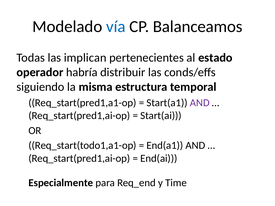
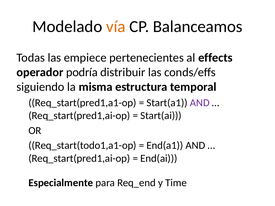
vía colour: blue -> orange
implican: implican -> empiece
estado: estado -> effects
habría: habría -> podría
